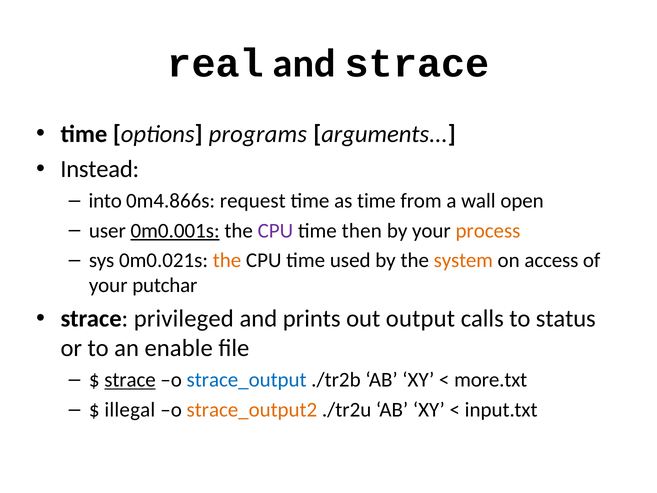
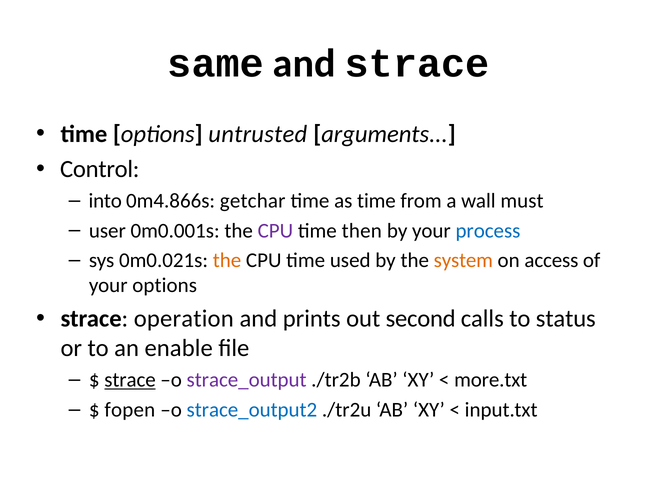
real: real -> same
programs: programs -> untrusted
Instead: Instead -> Control
request: request -> getchar
open: open -> must
0m0.001s underline: present -> none
process colour: orange -> blue
your putchar: putchar -> options
privileged: privileged -> operation
output: output -> second
strace_output colour: blue -> purple
illegal: illegal -> fopen
strace_output2 colour: orange -> blue
